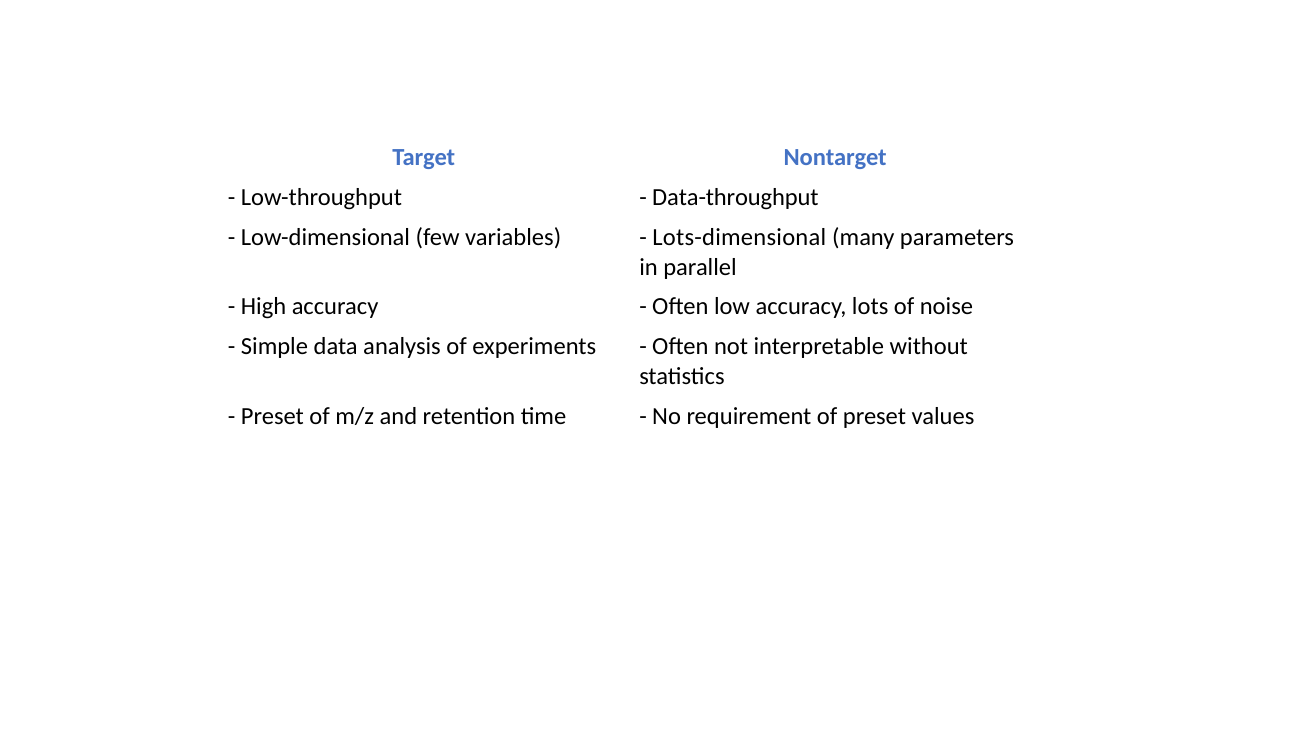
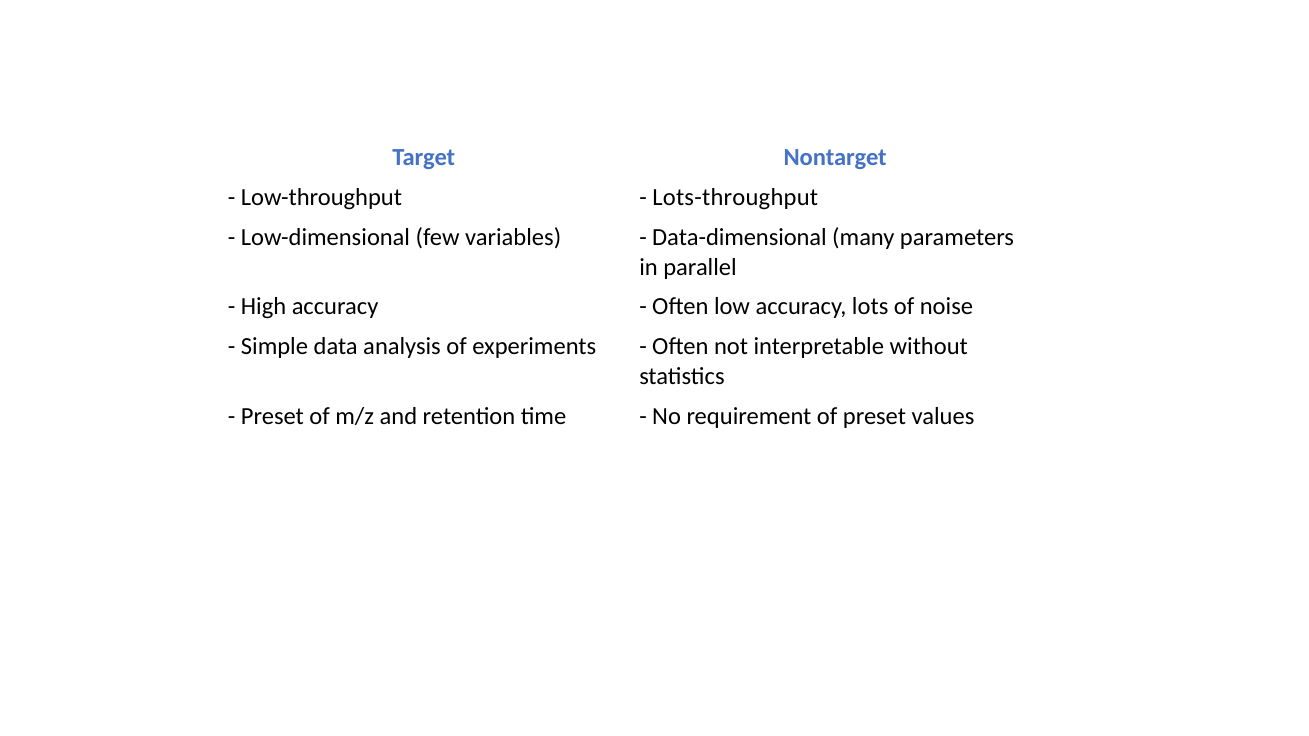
Data-throughput: Data-throughput -> Lots-throughput
Lots-dimensional: Lots-dimensional -> Data-dimensional
